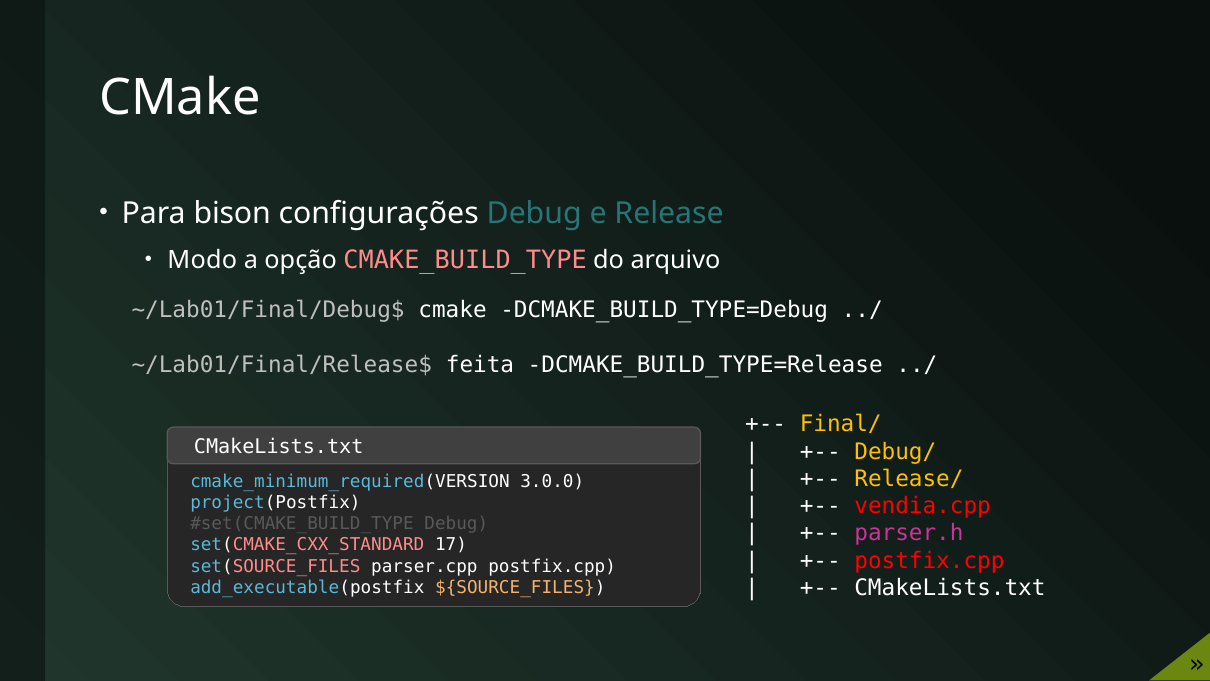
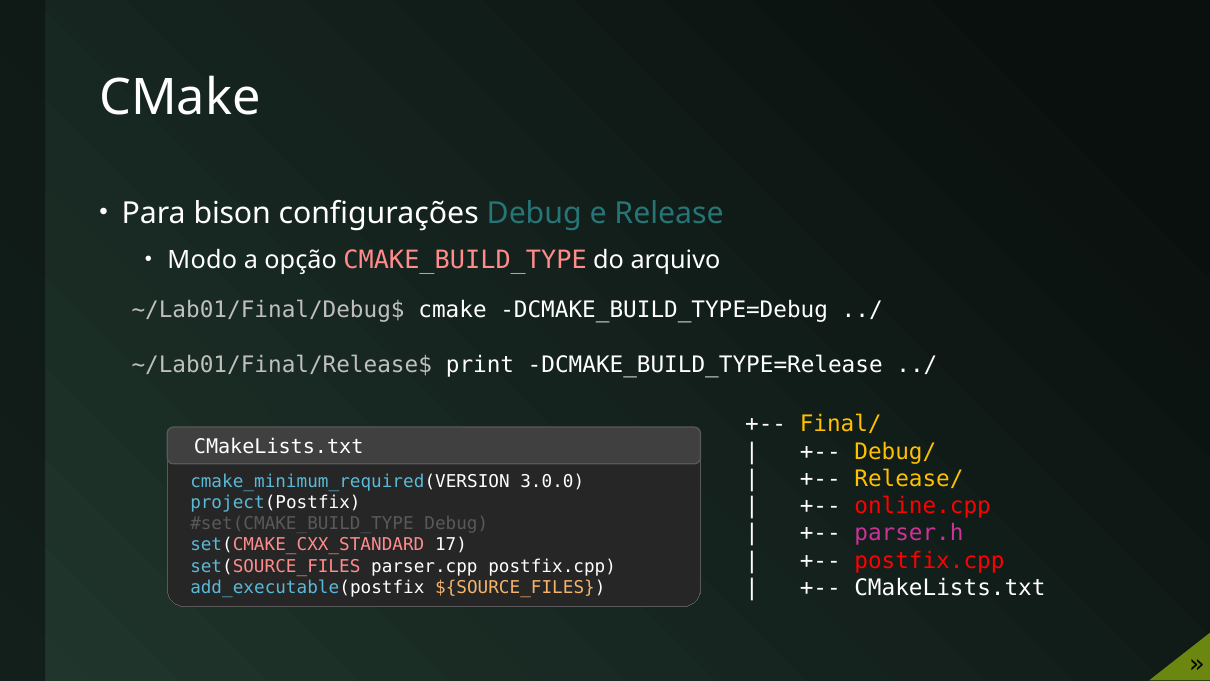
feita: feita -> print
vendia.cpp: vendia.cpp -> online.cpp
